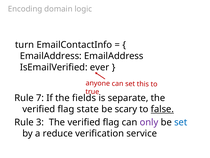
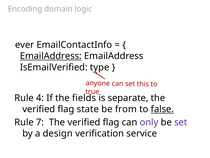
turn: turn -> ever
EmailAddress at (51, 56) underline: none -> present
ever: ever -> type
7: 7 -> 4
scary: scary -> from
3: 3 -> 7
set at (181, 122) colour: blue -> purple
reduce: reduce -> design
